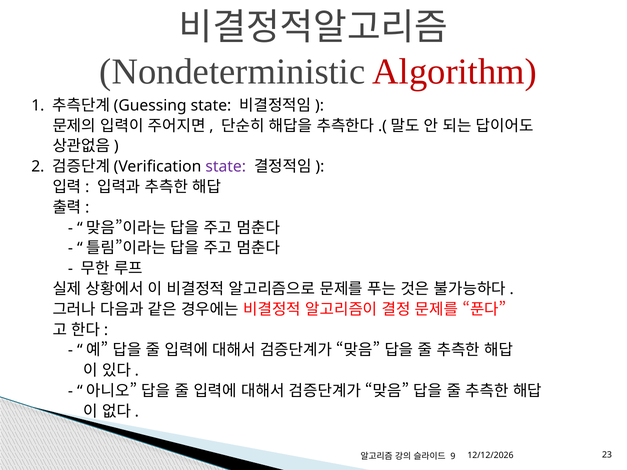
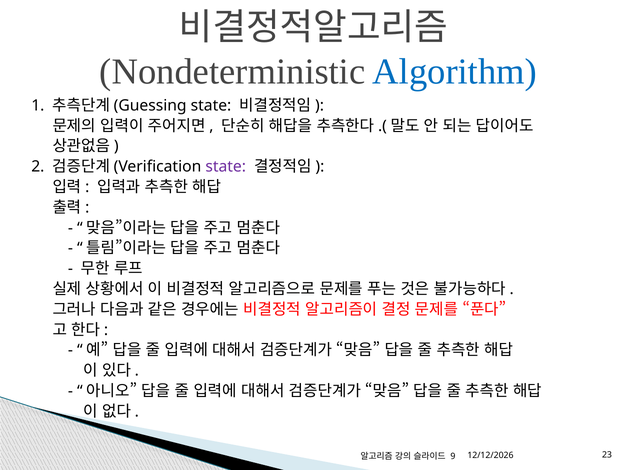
Algorithm colour: red -> blue
